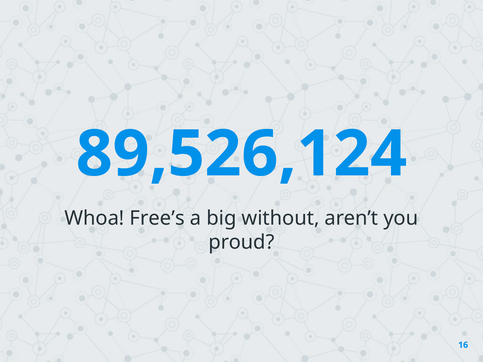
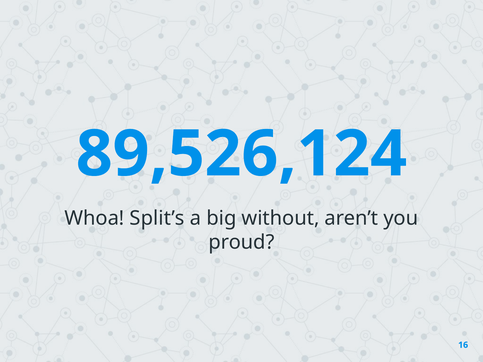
Free’s: Free’s -> Split’s
